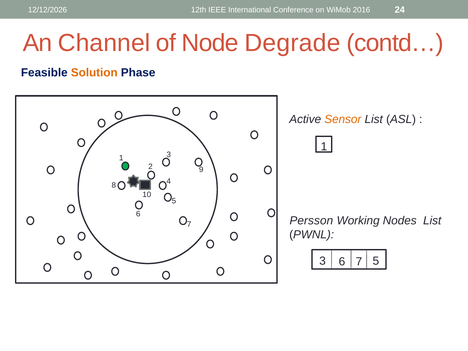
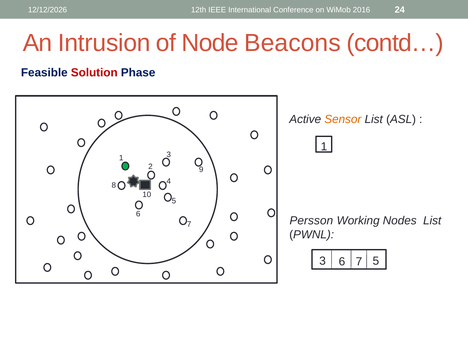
Channel: Channel -> Intrusion
Degrade: Degrade -> Beacons
Solution colour: orange -> red
